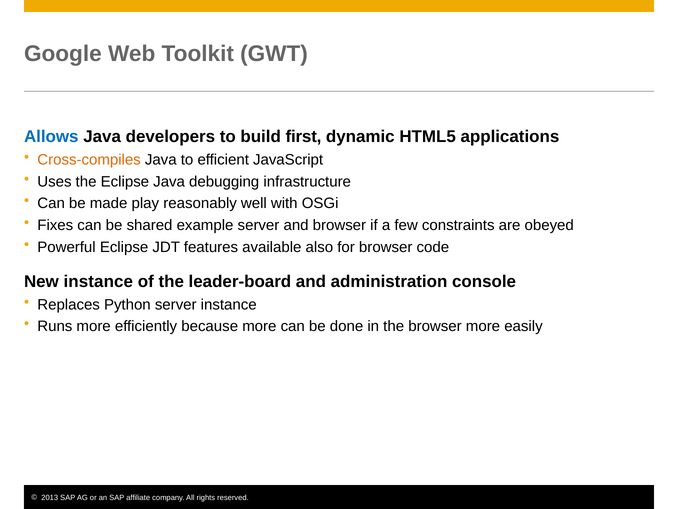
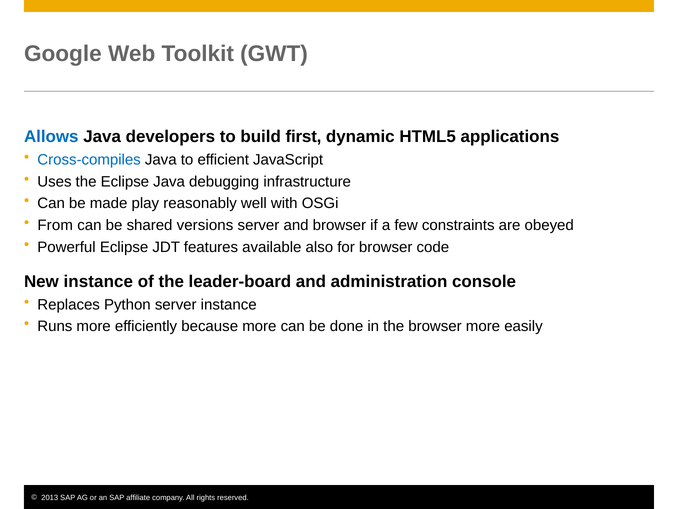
Cross-compiles colour: orange -> blue
Fixes: Fixes -> From
example: example -> versions
